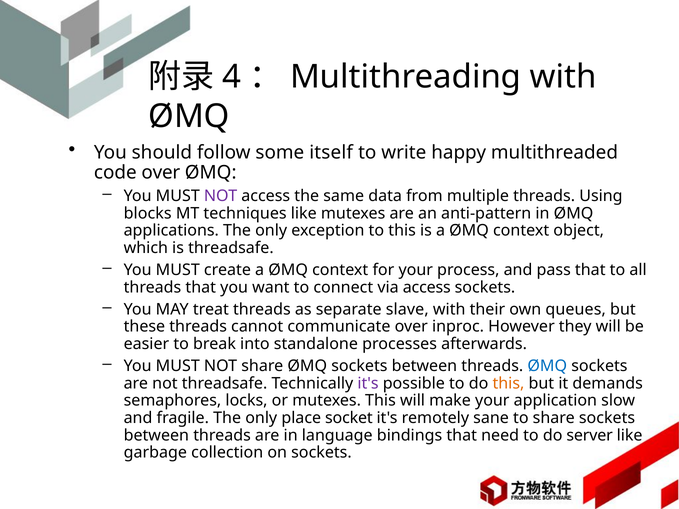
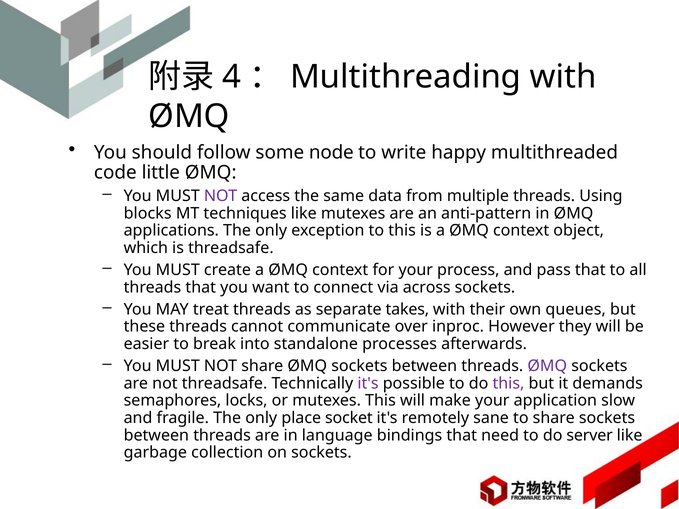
itself: itself -> node
code over: over -> little
via access: access -> across
slave: slave -> takes
ØMQ at (547, 366) colour: blue -> purple
this at (508, 384) colour: orange -> purple
